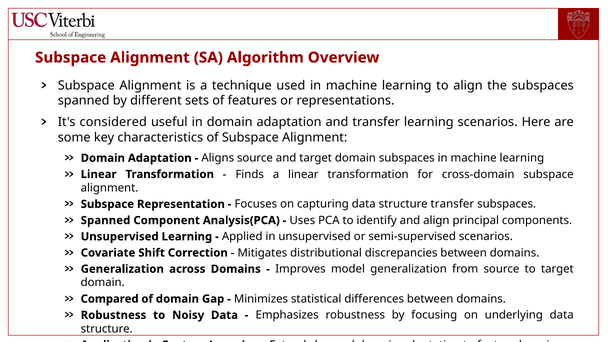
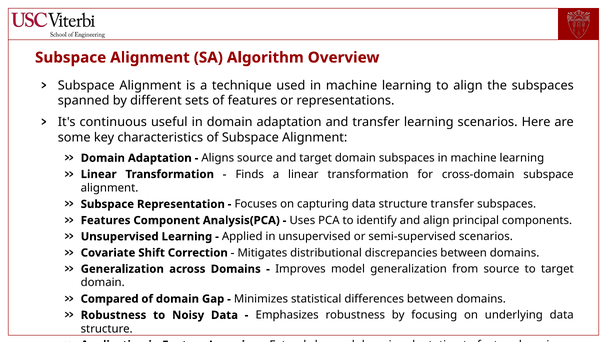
considered: considered -> continuous
Spanned at (106, 221): Spanned -> Features
